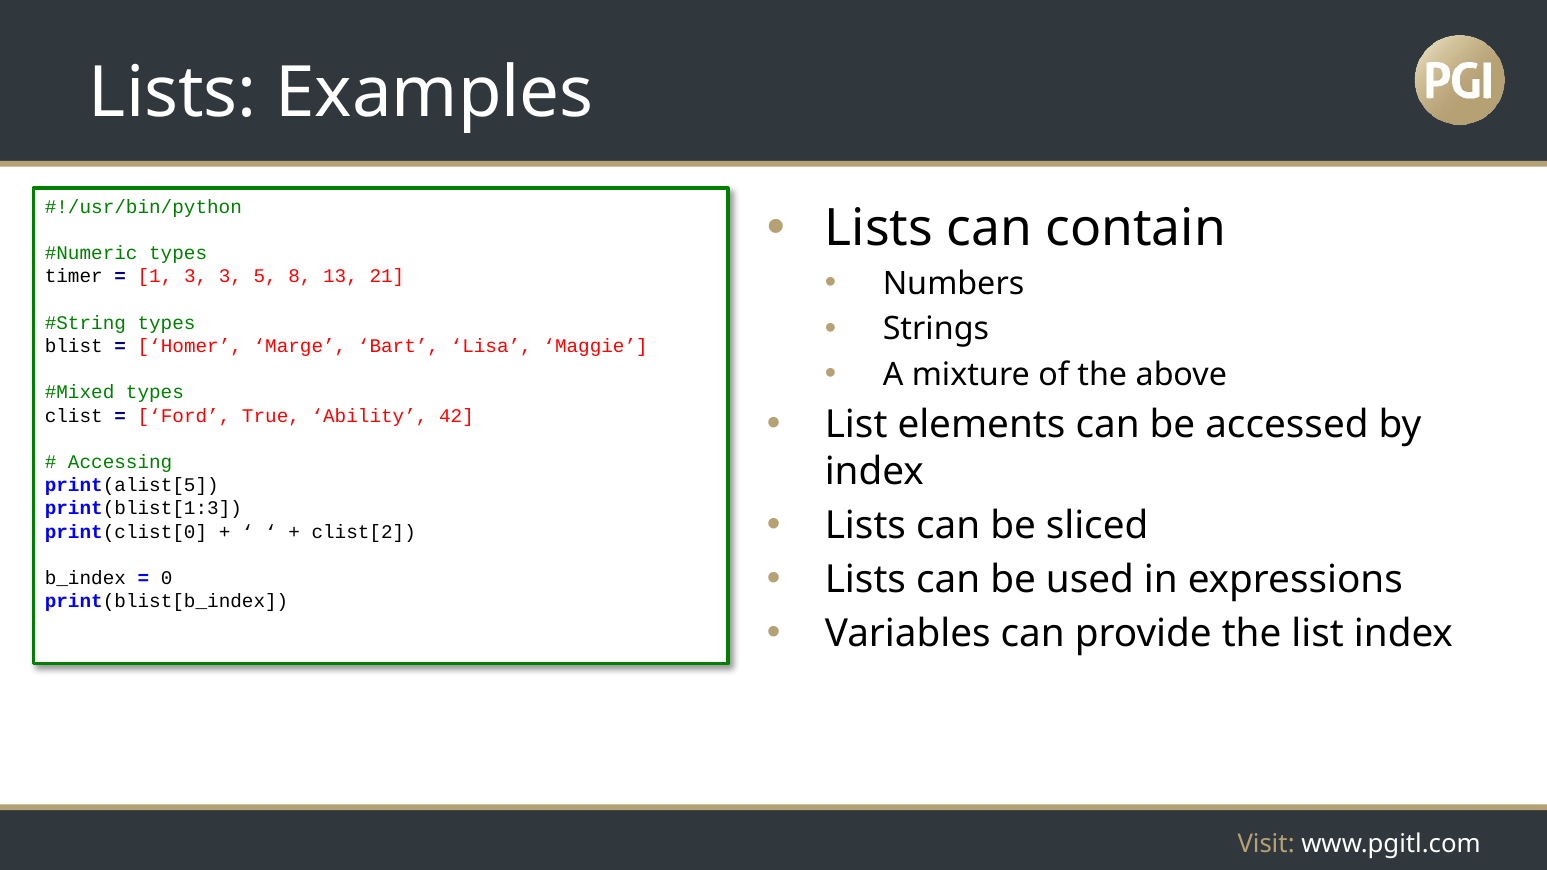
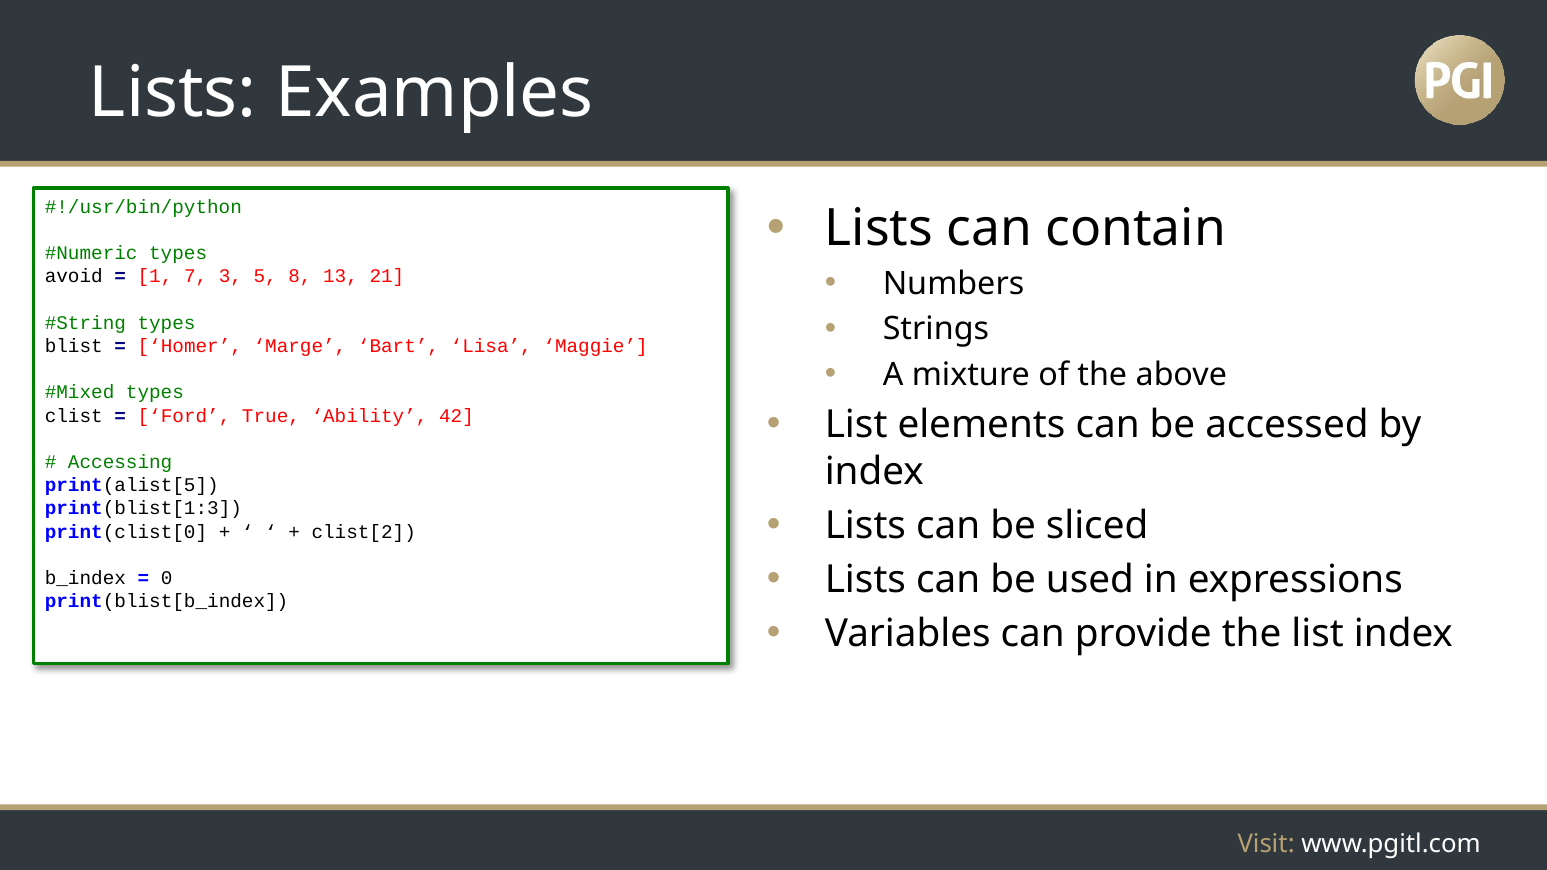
timer: timer -> avoid
1 3: 3 -> 7
